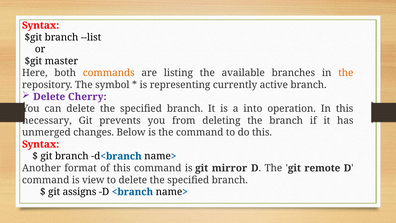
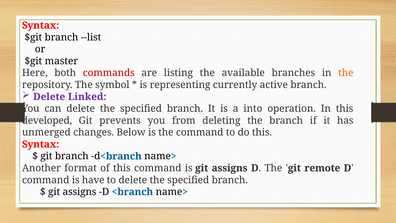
commands colour: orange -> red
Cherry: Cherry -> Linked
necessary: necessary -> developed
is git mirror: mirror -> assigns
view: view -> have
